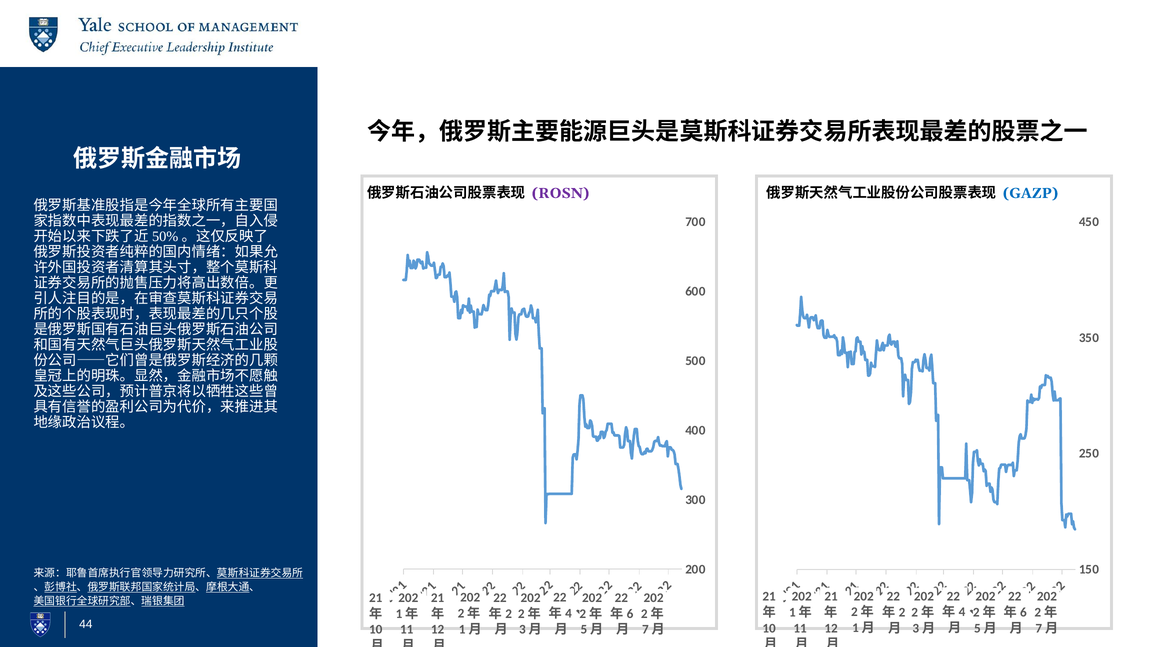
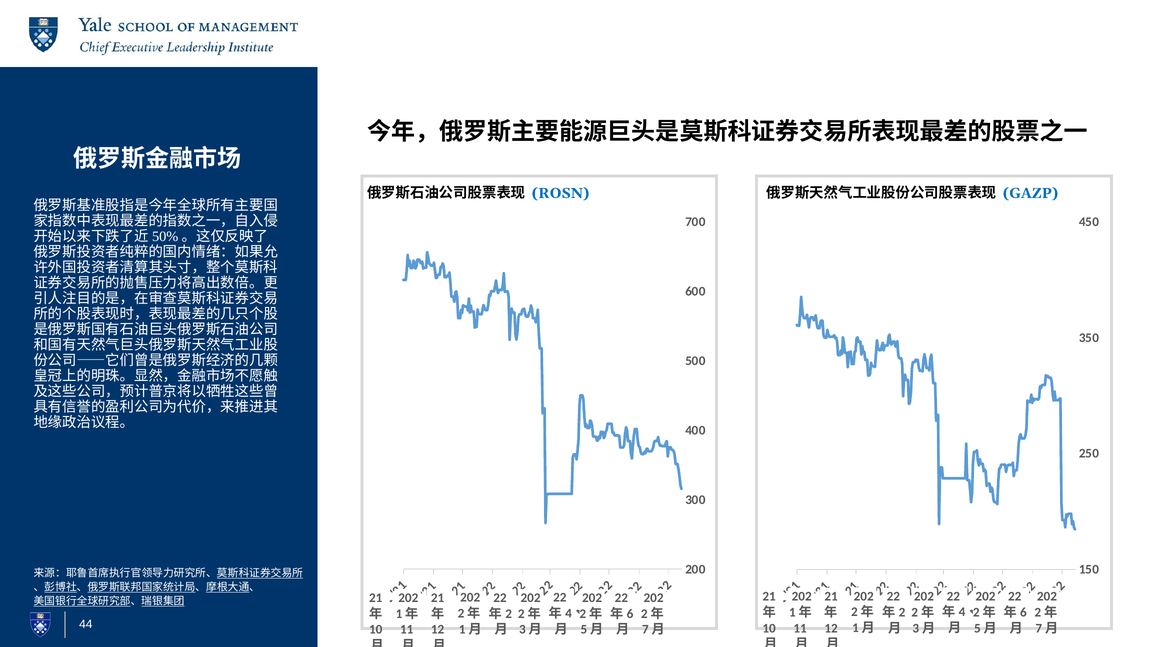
ROSN colour: purple -> blue
